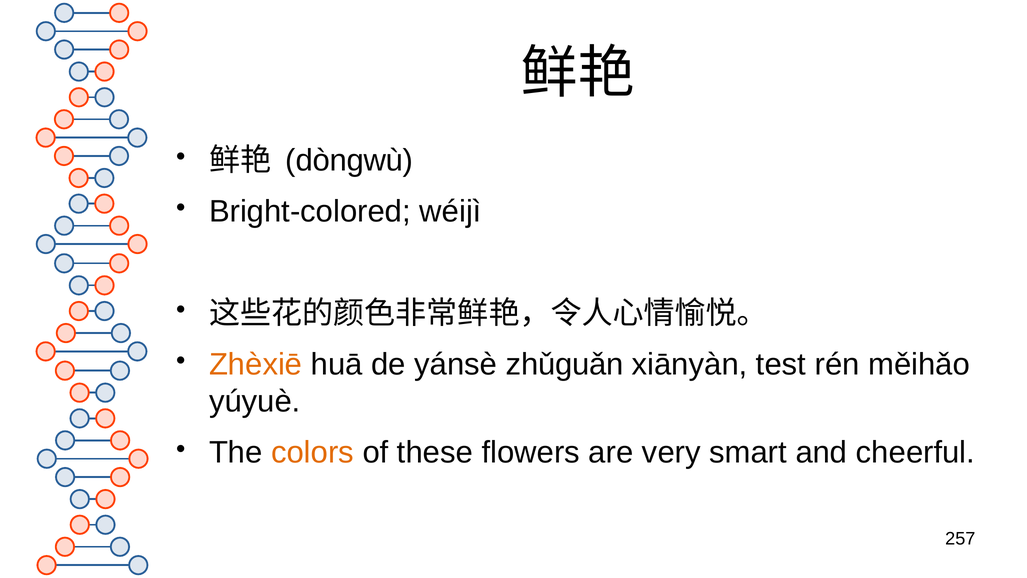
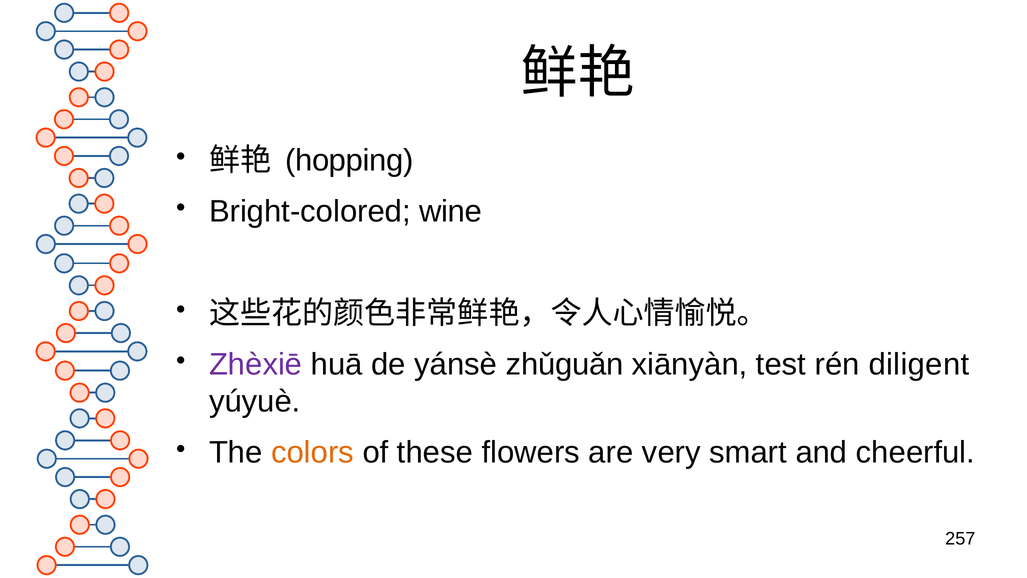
dòngwù: dòngwù -> hopping
wéijì: wéijì -> wine
Zhèxiē colour: orange -> purple
měihǎo: měihǎo -> diligent
